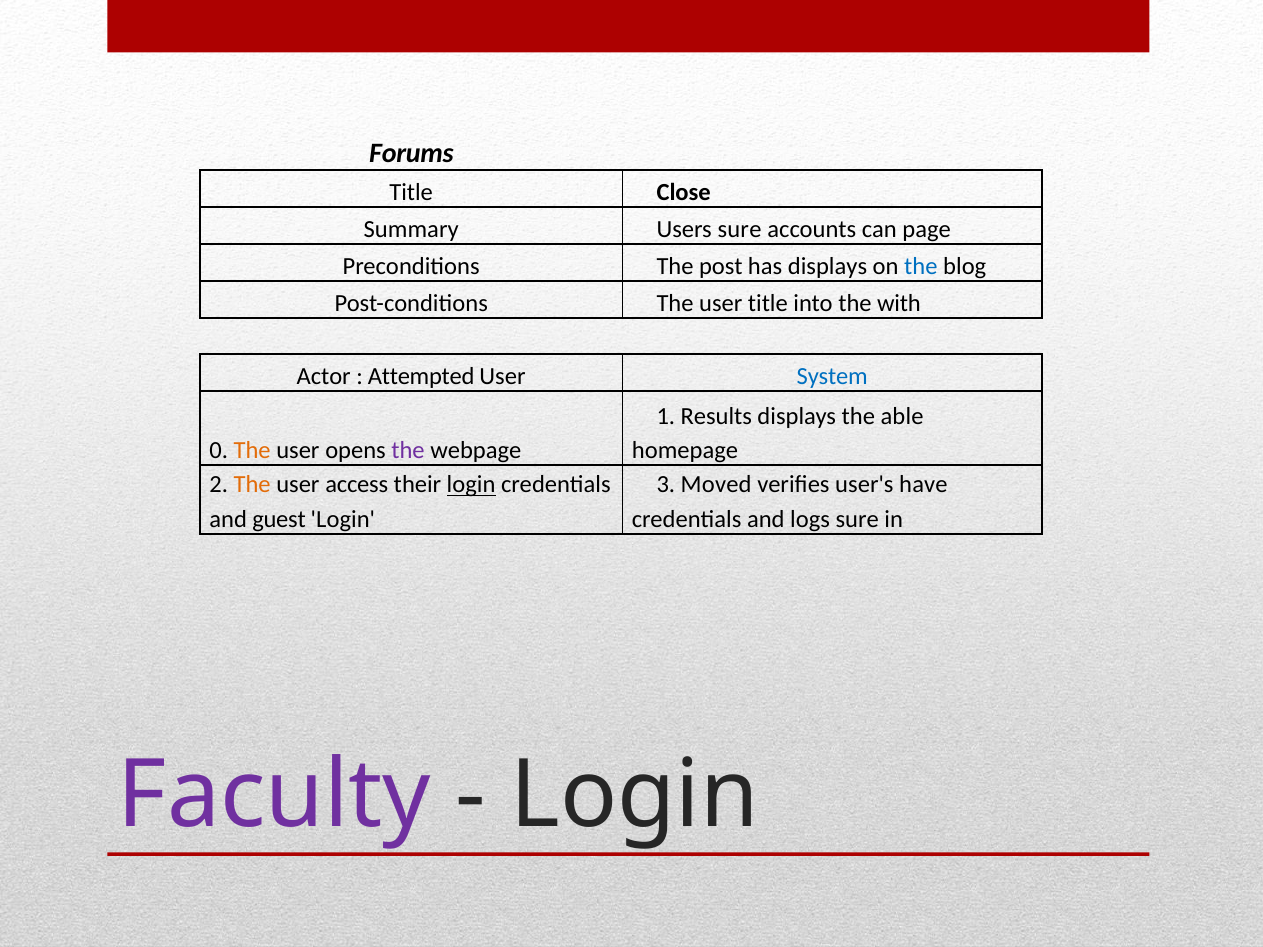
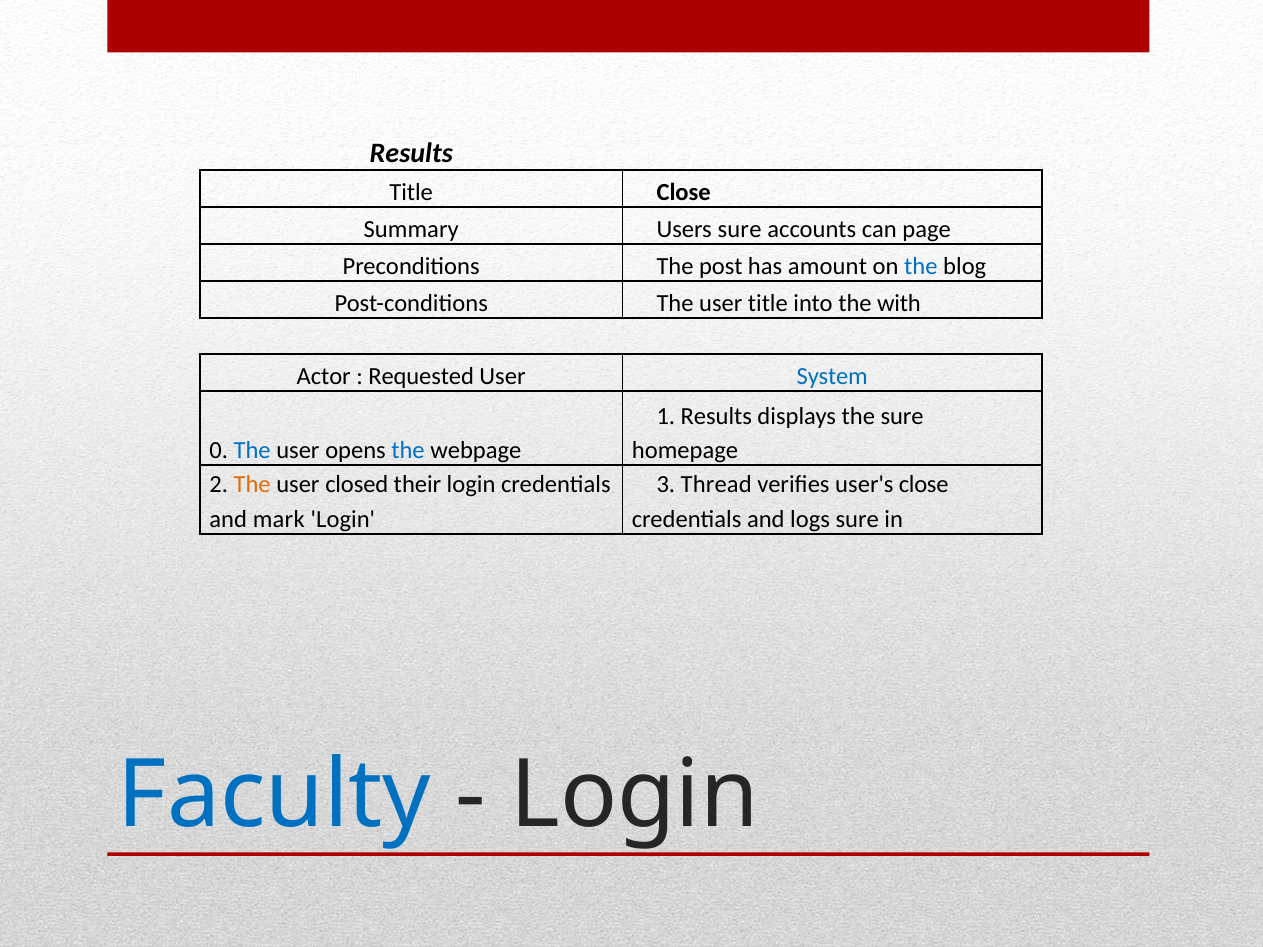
Forums at (411, 153): Forums -> Results
has displays: displays -> amount
Attempted: Attempted -> Requested
the able: able -> sure
The at (252, 451) colour: orange -> blue
the at (408, 451) colour: purple -> blue
access: access -> closed
login at (471, 485) underline: present -> none
Moved: Moved -> Thread
user's have: have -> close
guest: guest -> mark
Faculty colour: purple -> blue
